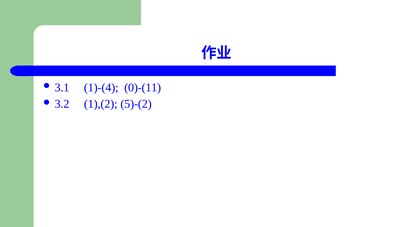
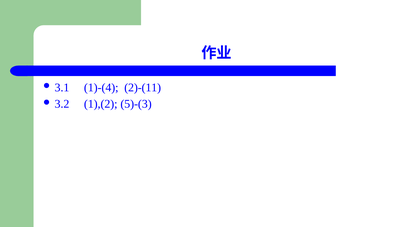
0)-(11: 0)-(11 -> 2)-(11
5)-(2: 5)-(2 -> 5)-(3
